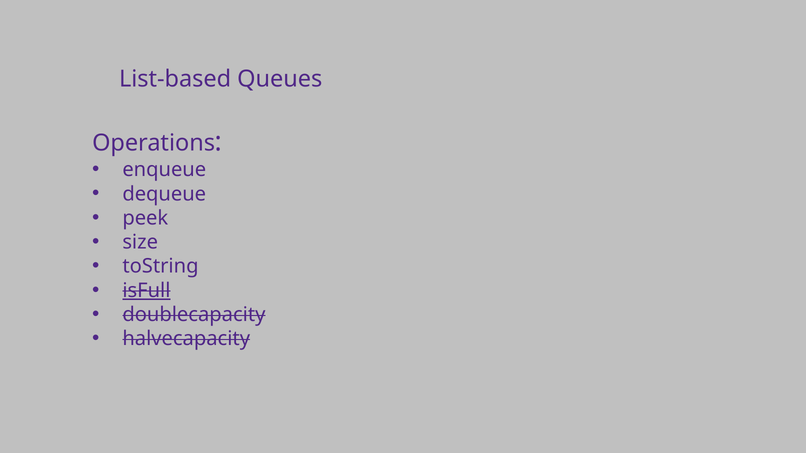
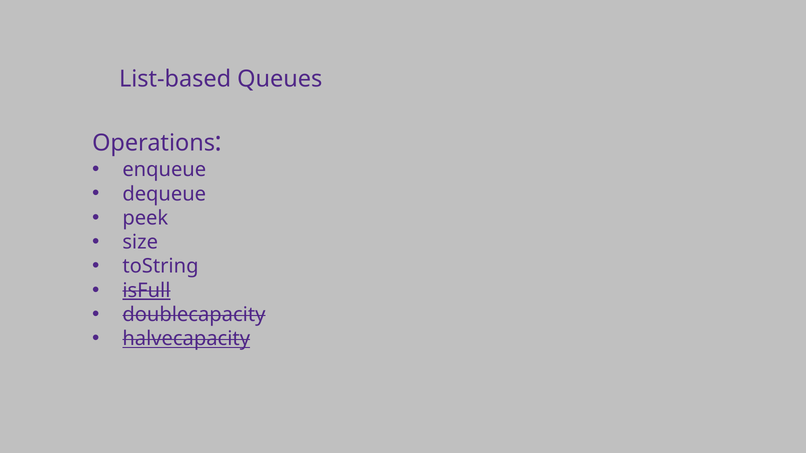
halvecapacity underline: none -> present
